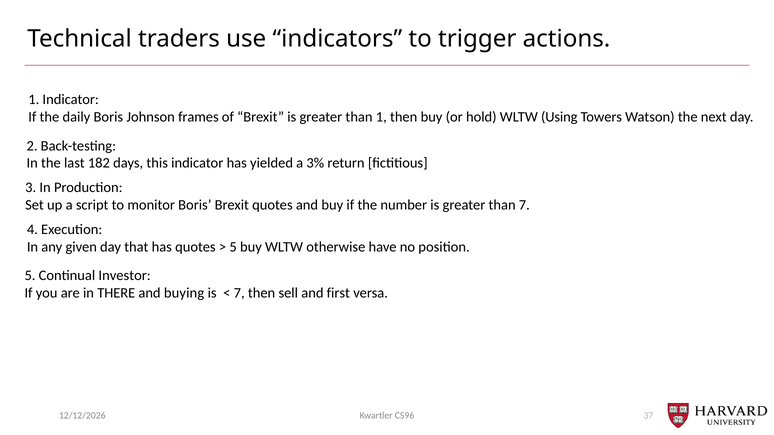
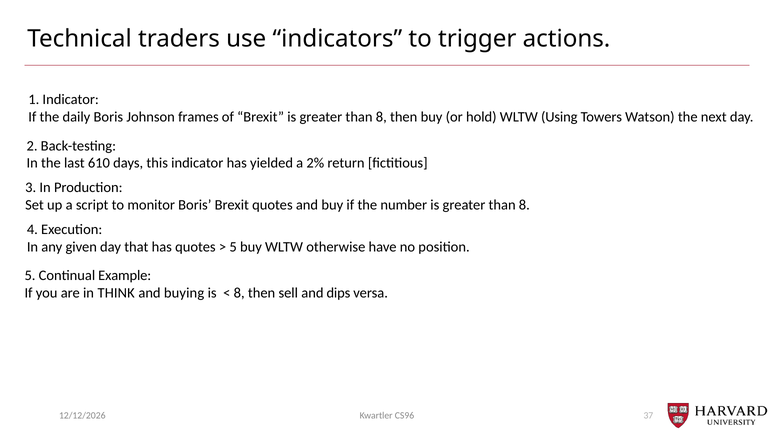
1 at (381, 117): 1 -> 8
182: 182 -> 610
3%: 3% -> 2%
7 at (524, 205): 7 -> 8
Investor: Investor -> Example
THERE: THERE -> THINK
7 at (239, 293): 7 -> 8
first: first -> dips
